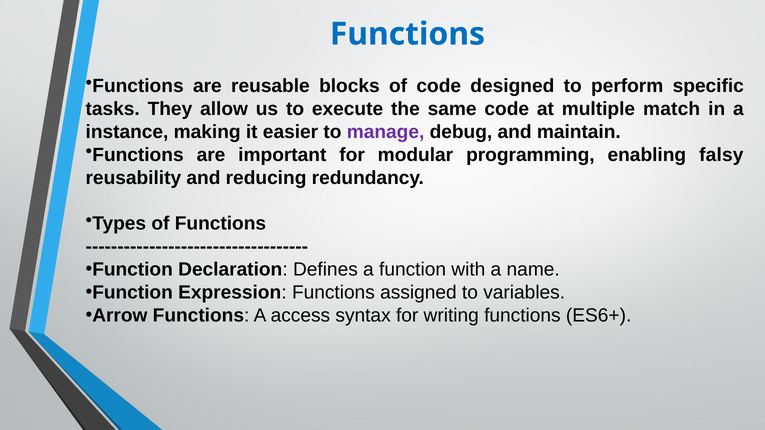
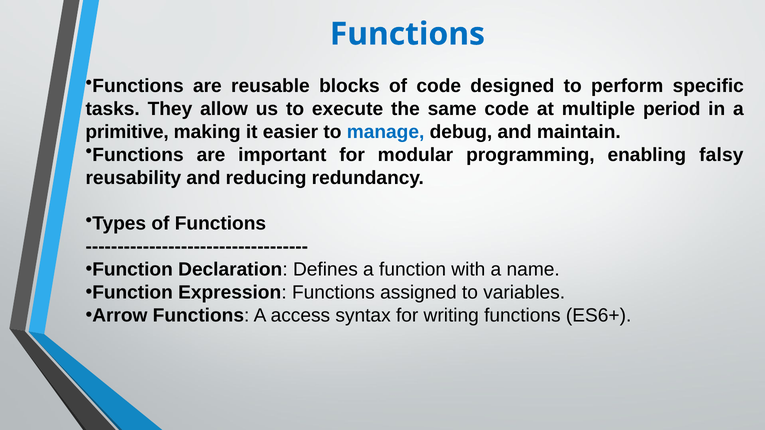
match: match -> period
instance: instance -> primitive
manage colour: purple -> blue
